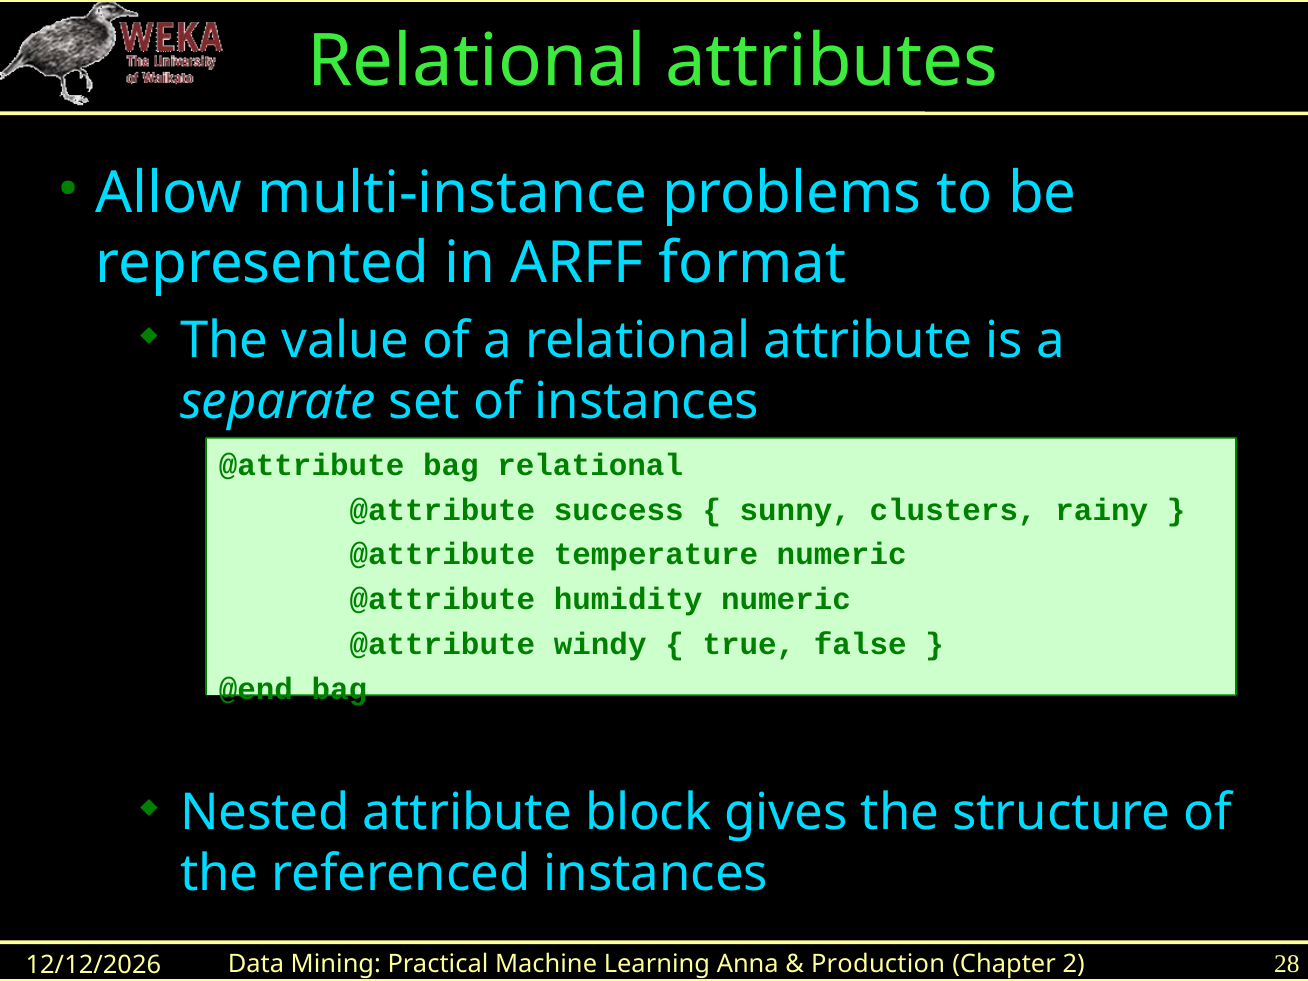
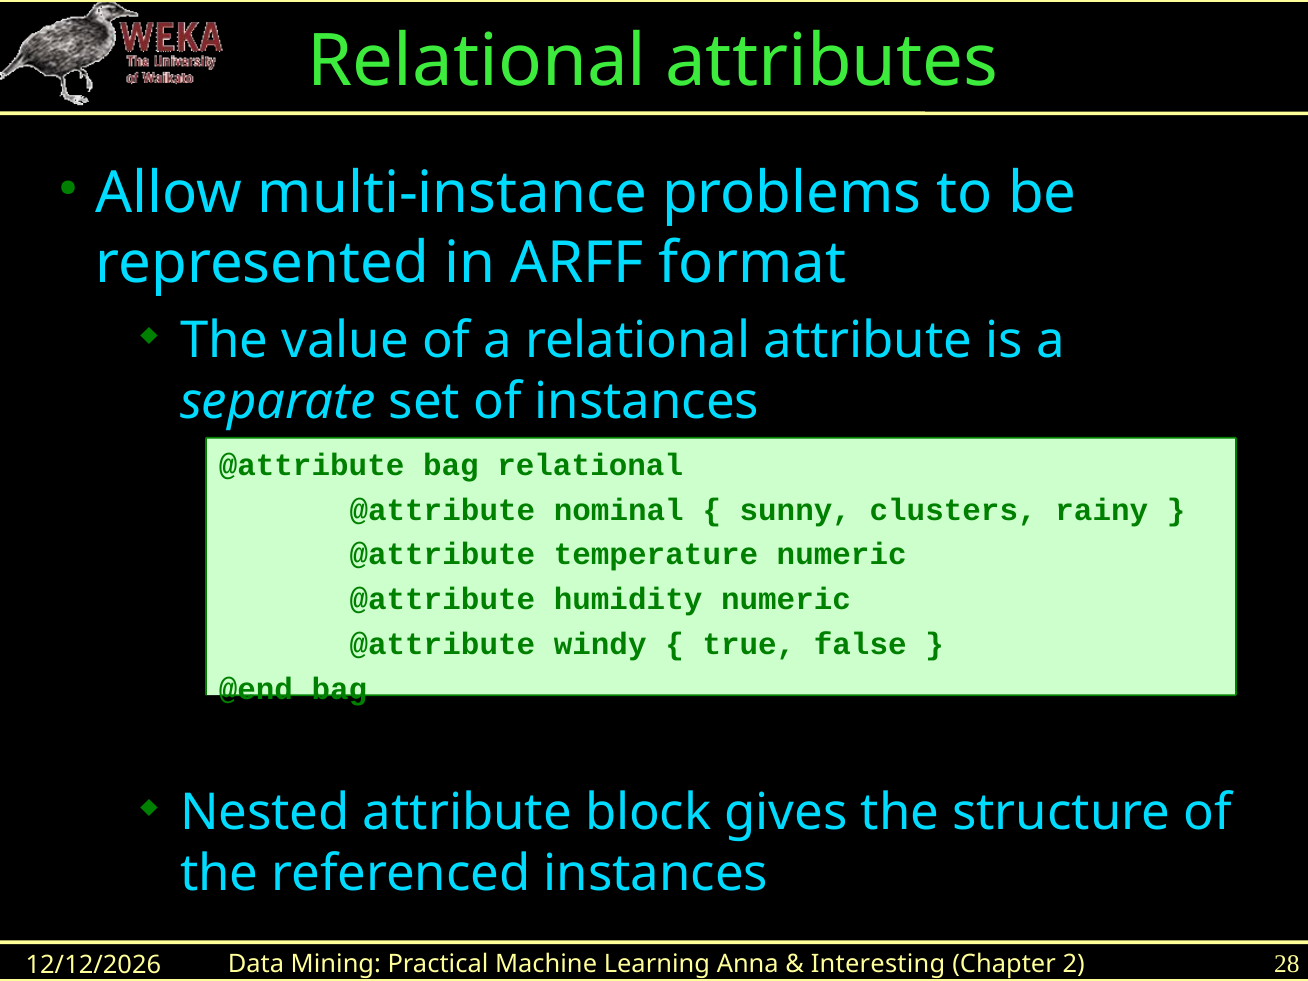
success: success -> nominal
Production: Production -> Interesting
